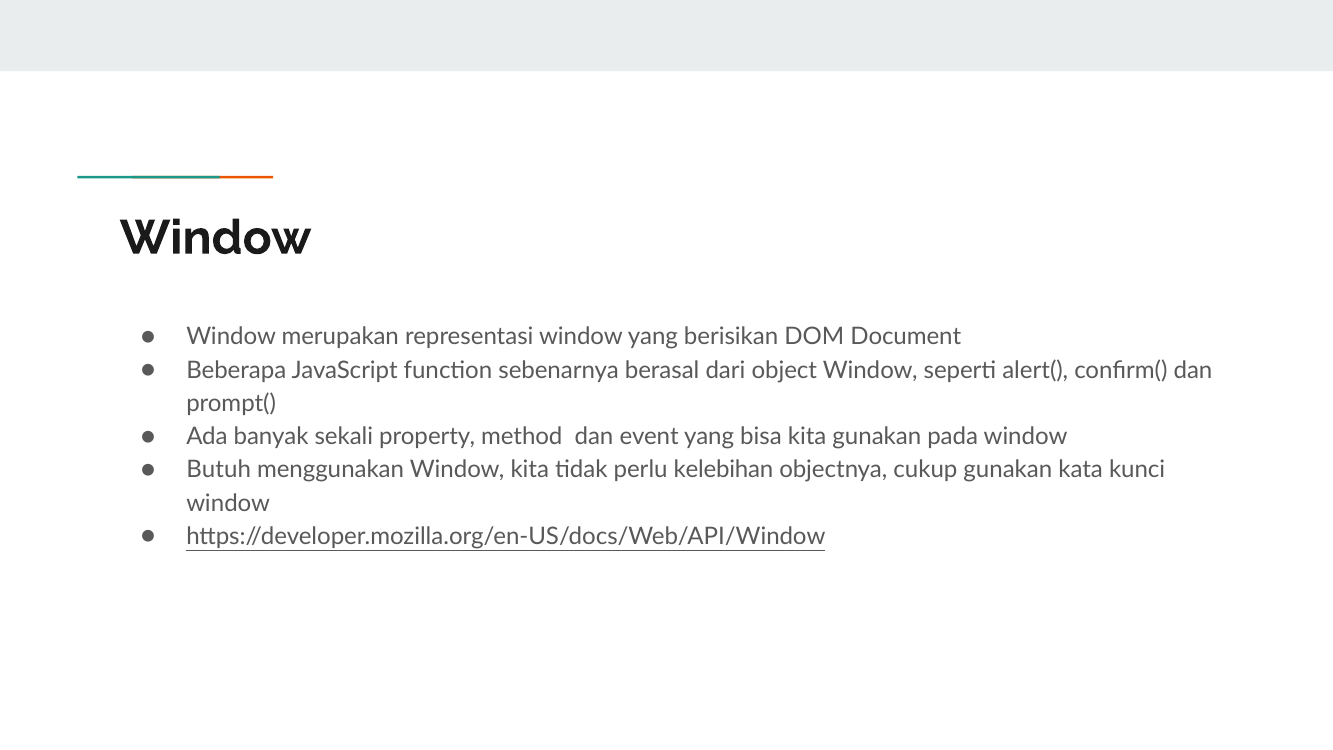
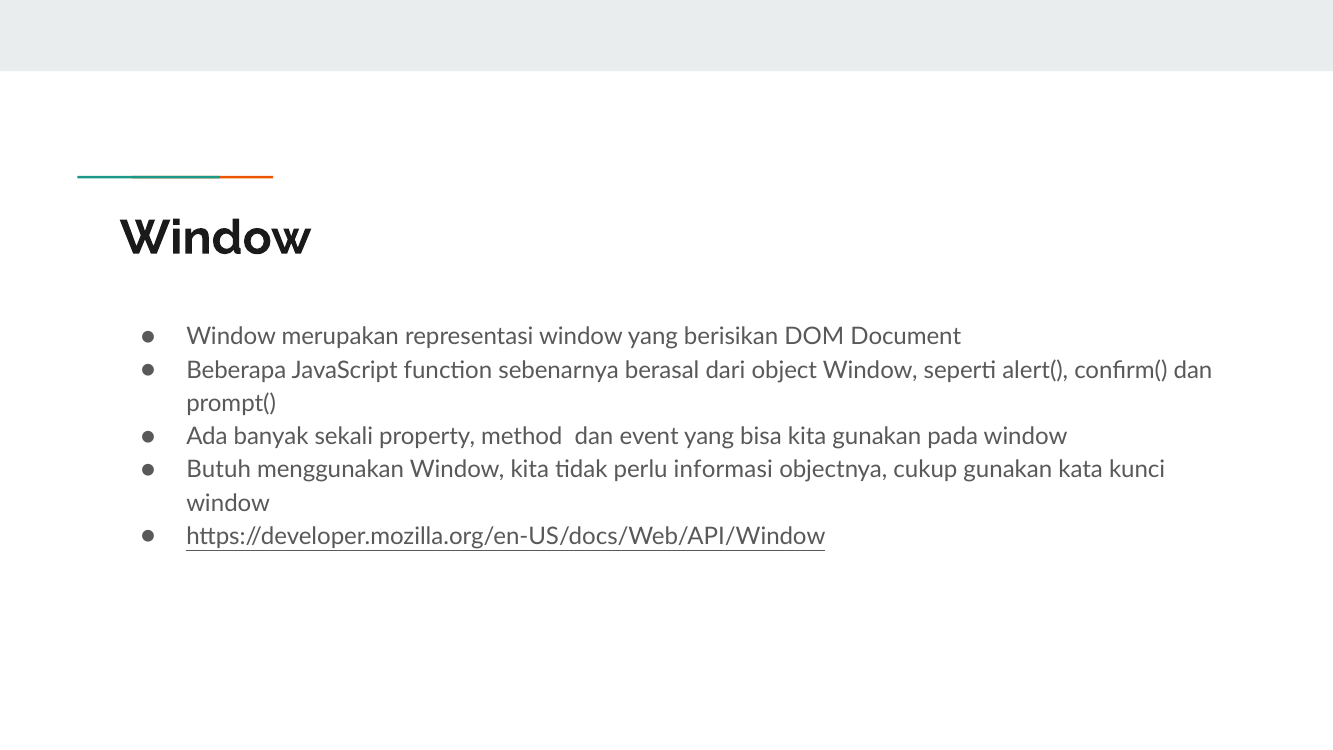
kelebihan: kelebihan -> informasi
